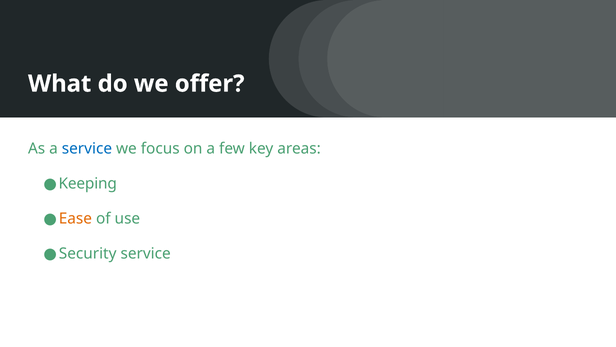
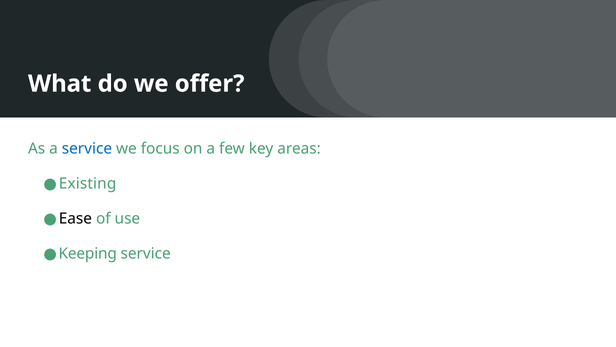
Keeping: Keeping -> Existing
Ease colour: orange -> black
Security: Security -> Keeping
